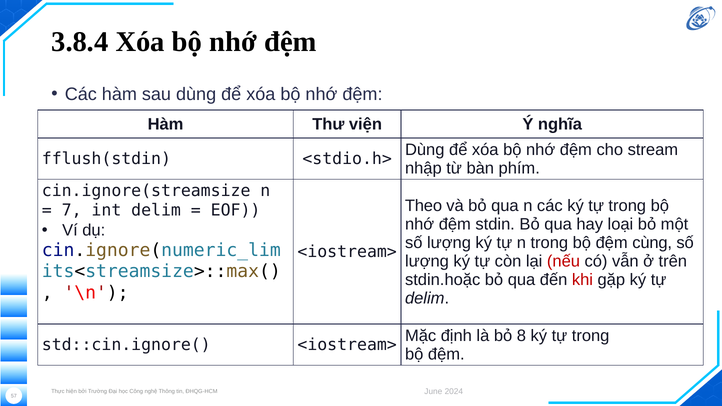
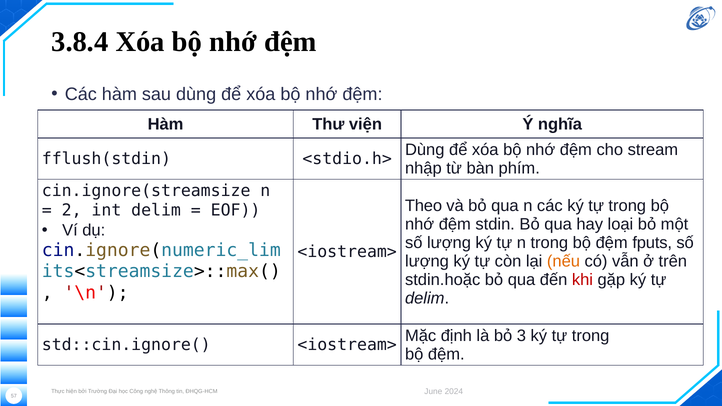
7: 7 -> 2
cùng: cùng -> fputs
nếu colour: red -> orange
8: 8 -> 3
